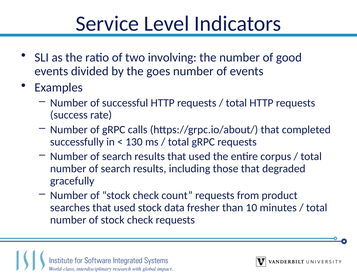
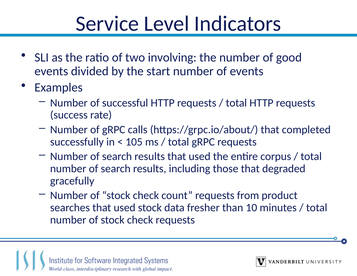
goes: goes -> start
130: 130 -> 105
